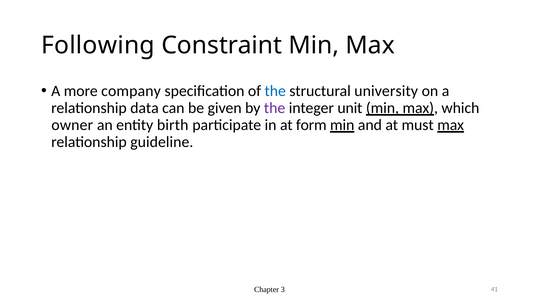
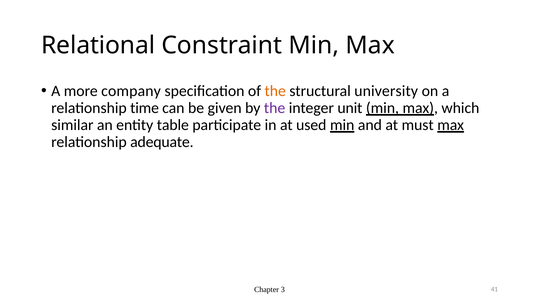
Following: Following -> Relational
the at (275, 91) colour: blue -> orange
data: data -> time
owner: owner -> similar
birth: birth -> table
form: form -> used
guideline: guideline -> adequate
